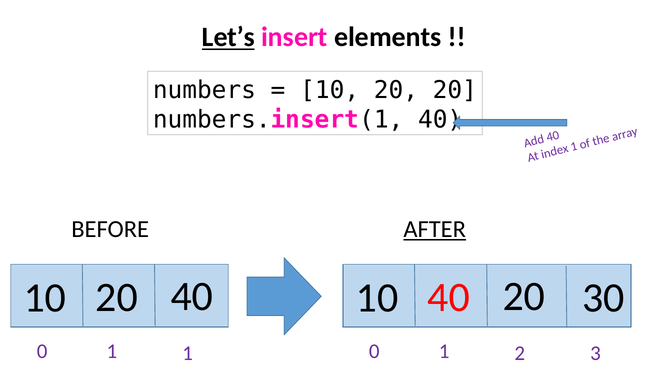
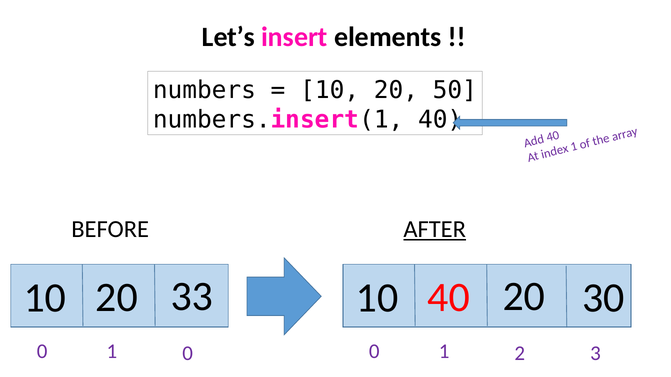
Let’s underline: present -> none
20 20: 20 -> 50
20 40: 40 -> 33
1 1: 1 -> 0
